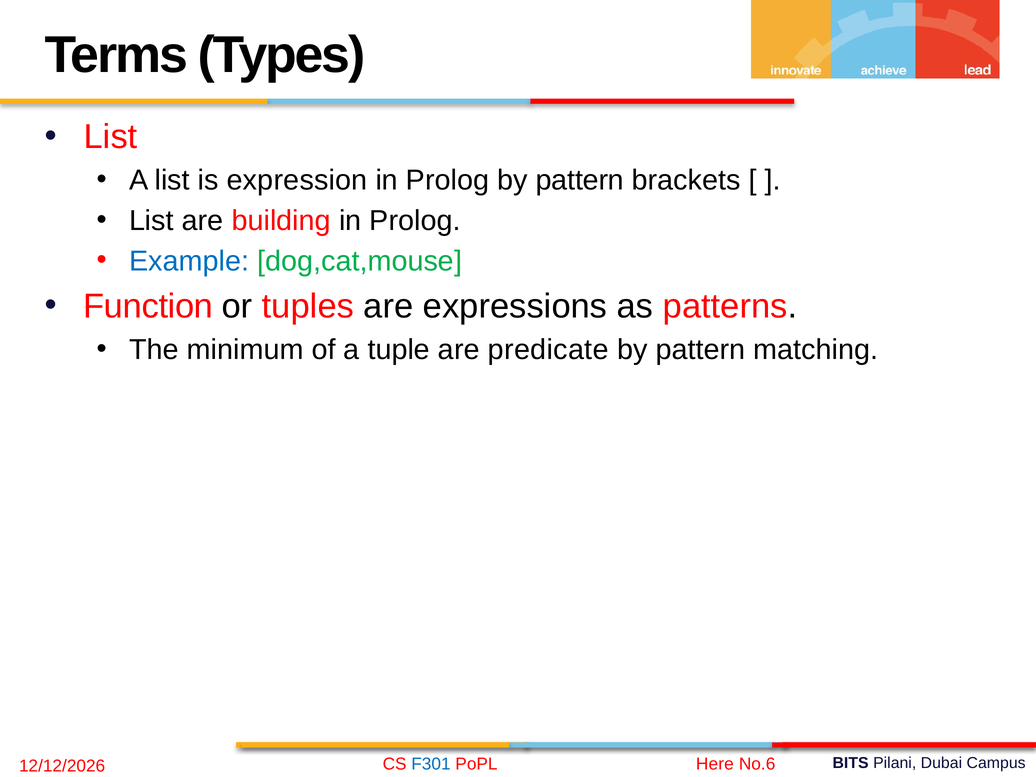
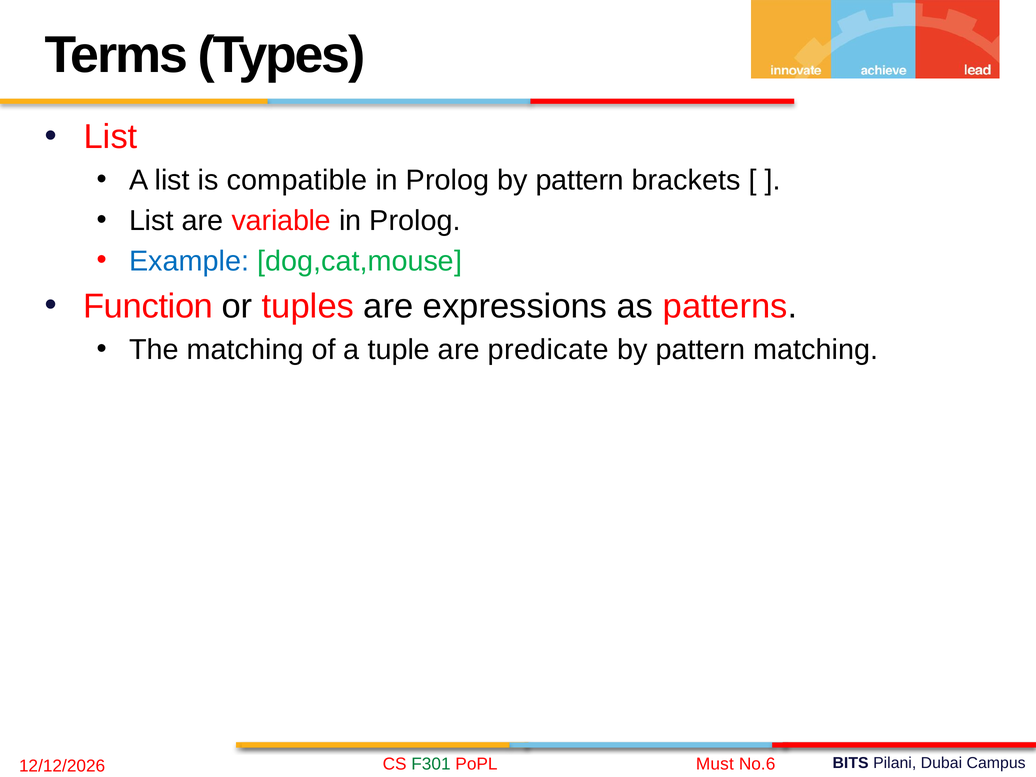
expression: expression -> compatible
building: building -> variable
The minimum: minimum -> matching
Here: Here -> Must
F301 colour: blue -> green
